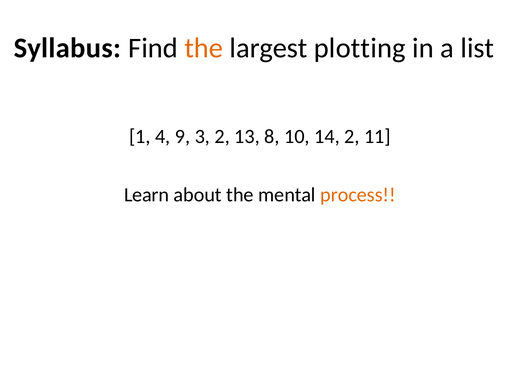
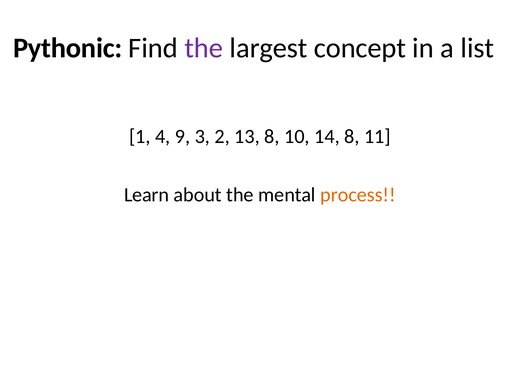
Syllabus: Syllabus -> Pythonic
the at (204, 48) colour: orange -> purple
plotting: plotting -> concept
14 2: 2 -> 8
